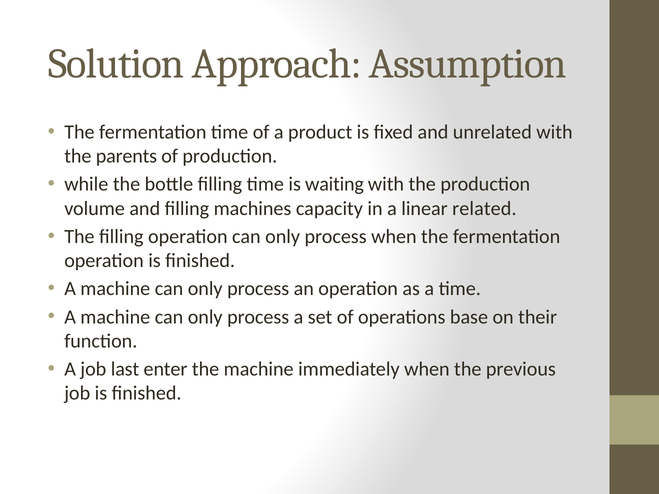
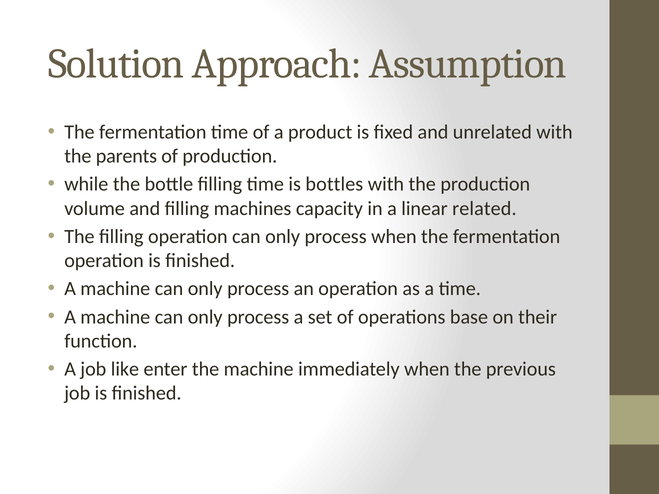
waiting: waiting -> bottles
last: last -> like
